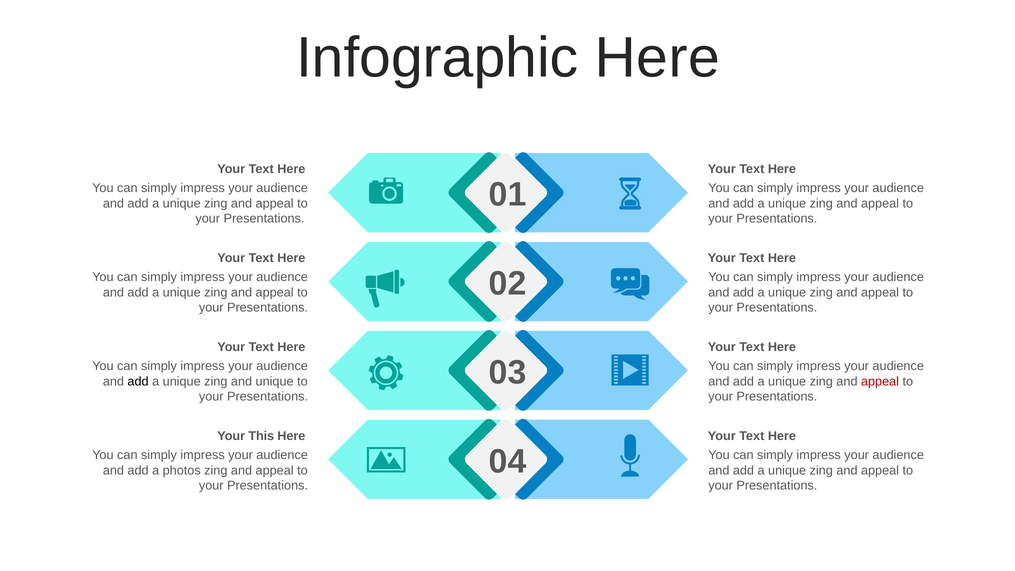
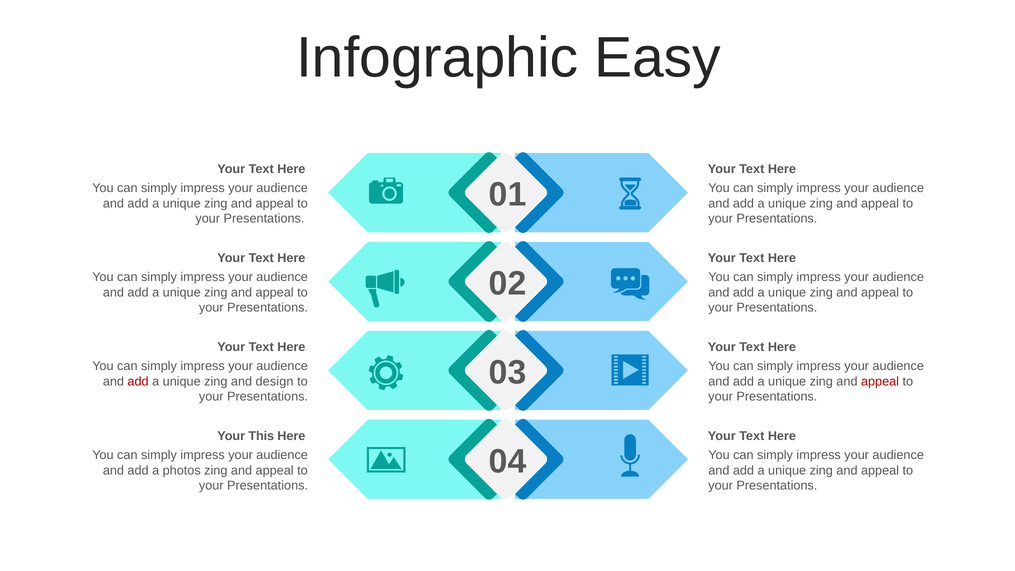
Infographic Here: Here -> Easy
add at (138, 381) colour: black -> red
and unique: unique -> design
